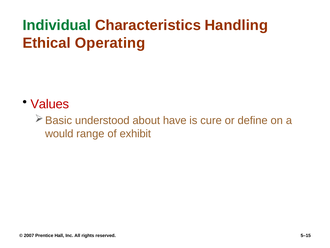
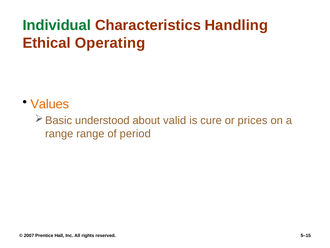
Values colour: red -> orange
have: have -> valid
define: define -> prices
would at (59, 134): would -> range
exhibit: exhibit -> period
